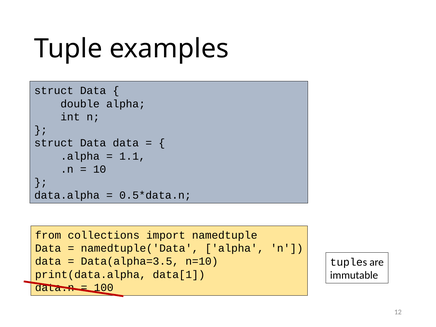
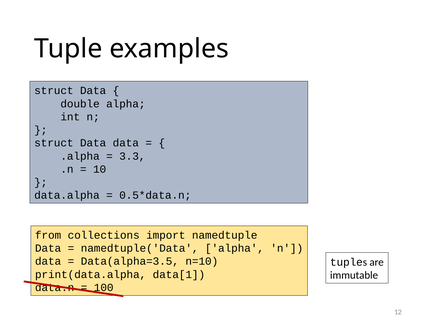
1.1: 1.1 -> 3.3
